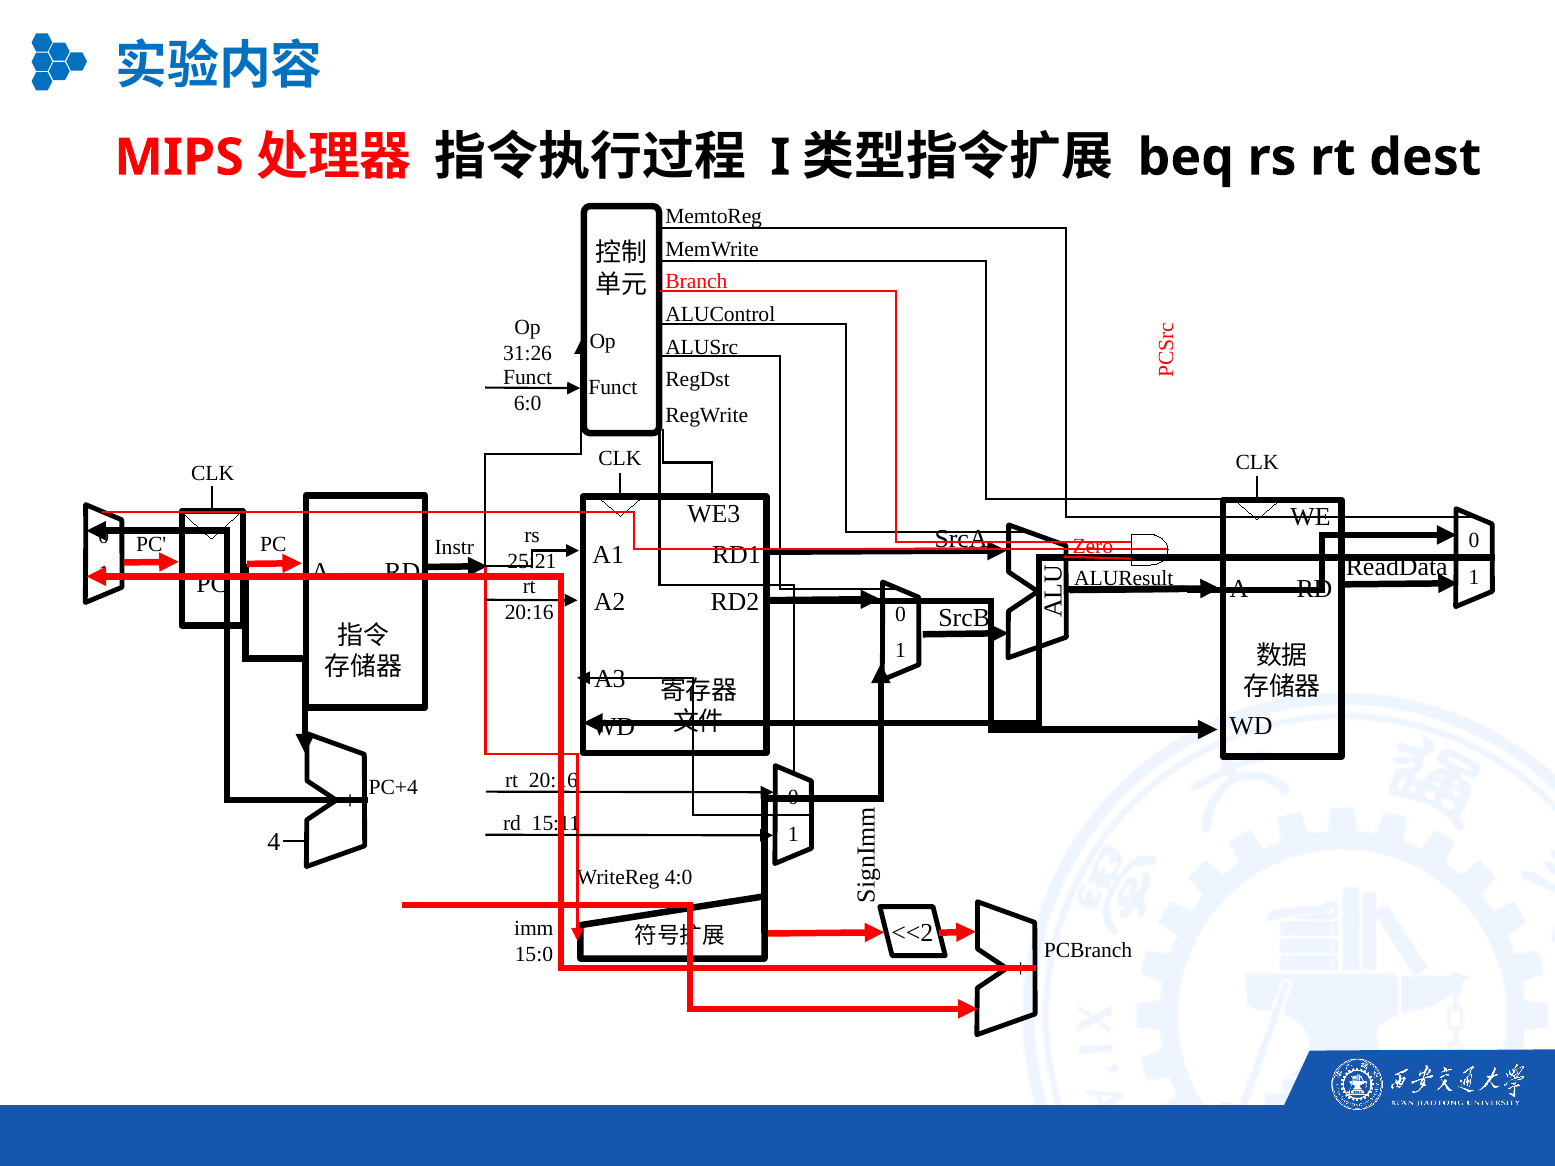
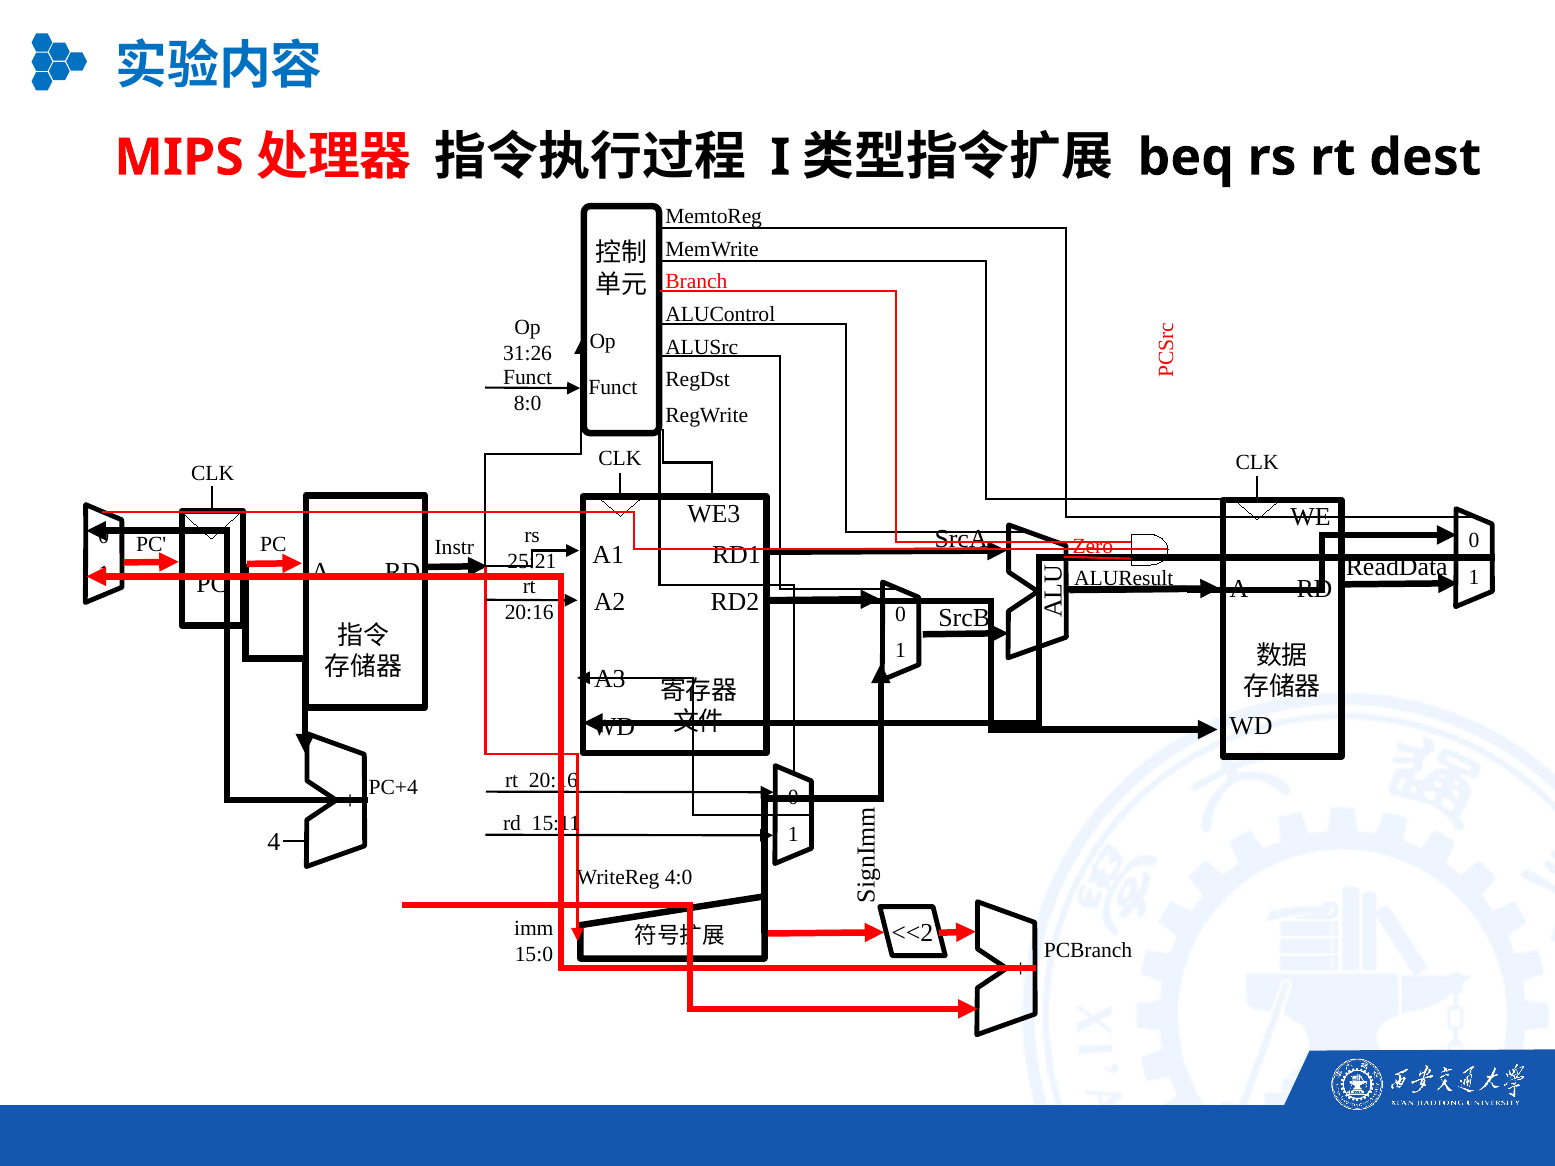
6:0: 6:0 -> 8:0
